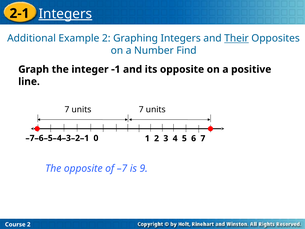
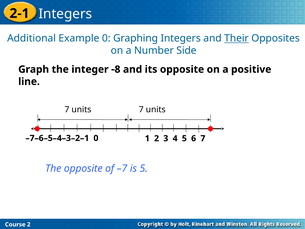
Integers at (65, 14) underline: present -> none
Example 2: 2 -> 0
Find: Find -> Side
1 at (117, 69): 1 -> 8
is 9: 9 -> 5
